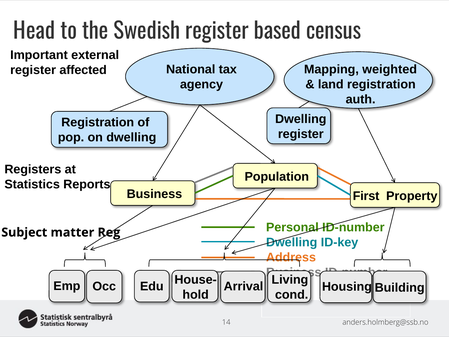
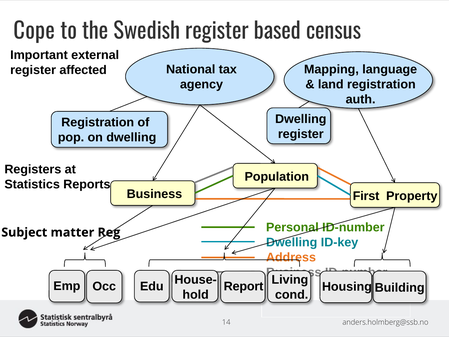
Head: Head -> Cope
weighted: weighted -> language
Arrival: Arrival -> Report
